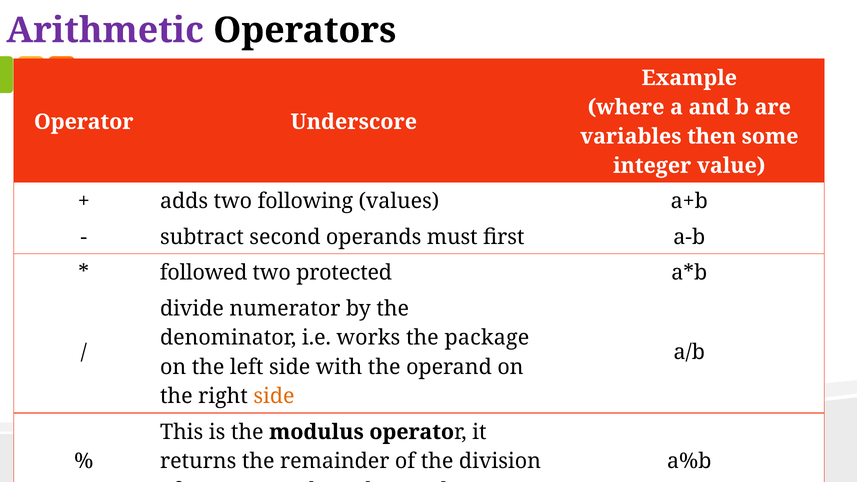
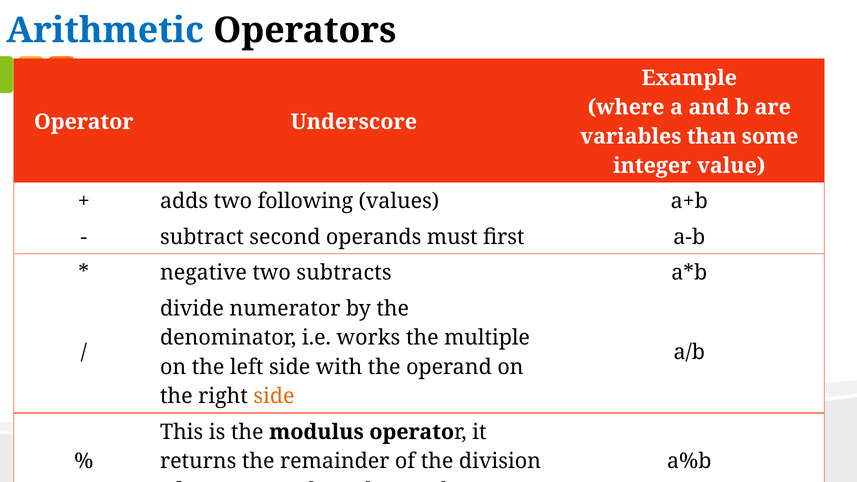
Arithmetic colour: purple -> blue
then: then -> than
followed: followed -> negative
protected: protected -> subtracts
package: package -> multiple
